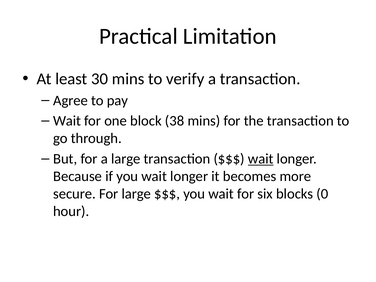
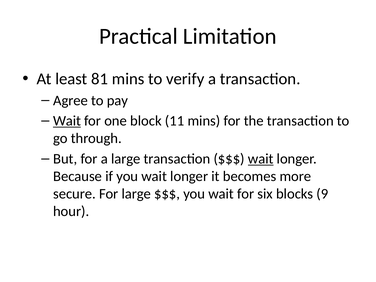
30: 30 -> 81
Wait at (67, 121) underline: none -> present
38: 38 -> 11
0: 0 -> 9
